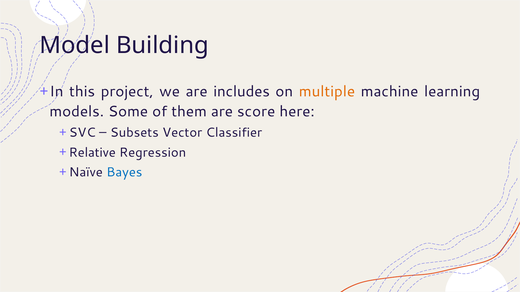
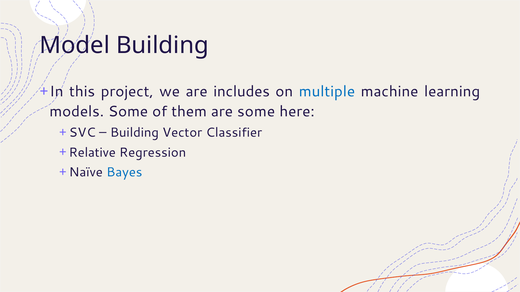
multiple colour: orange -> blue
are score: score -> some
Subsets at (134, 133): Subsets -> Building
